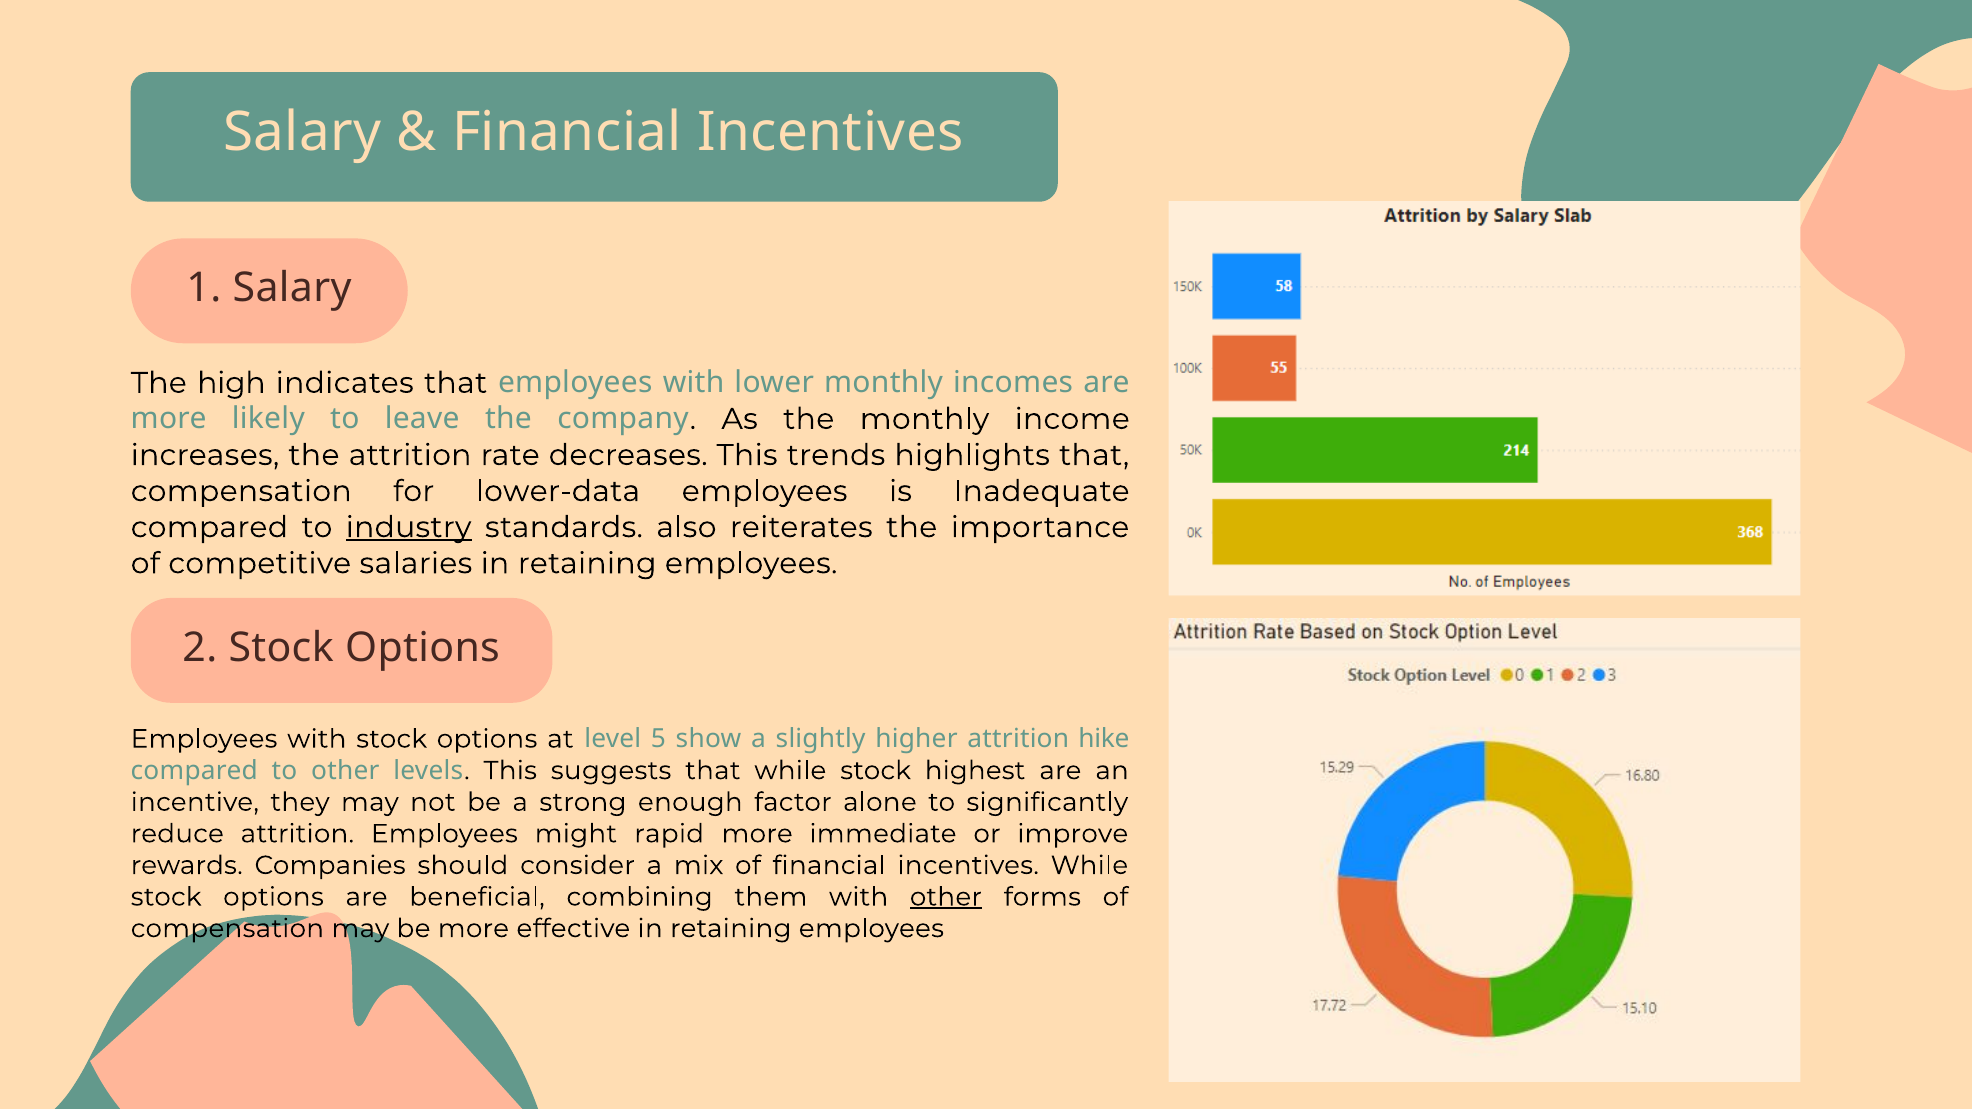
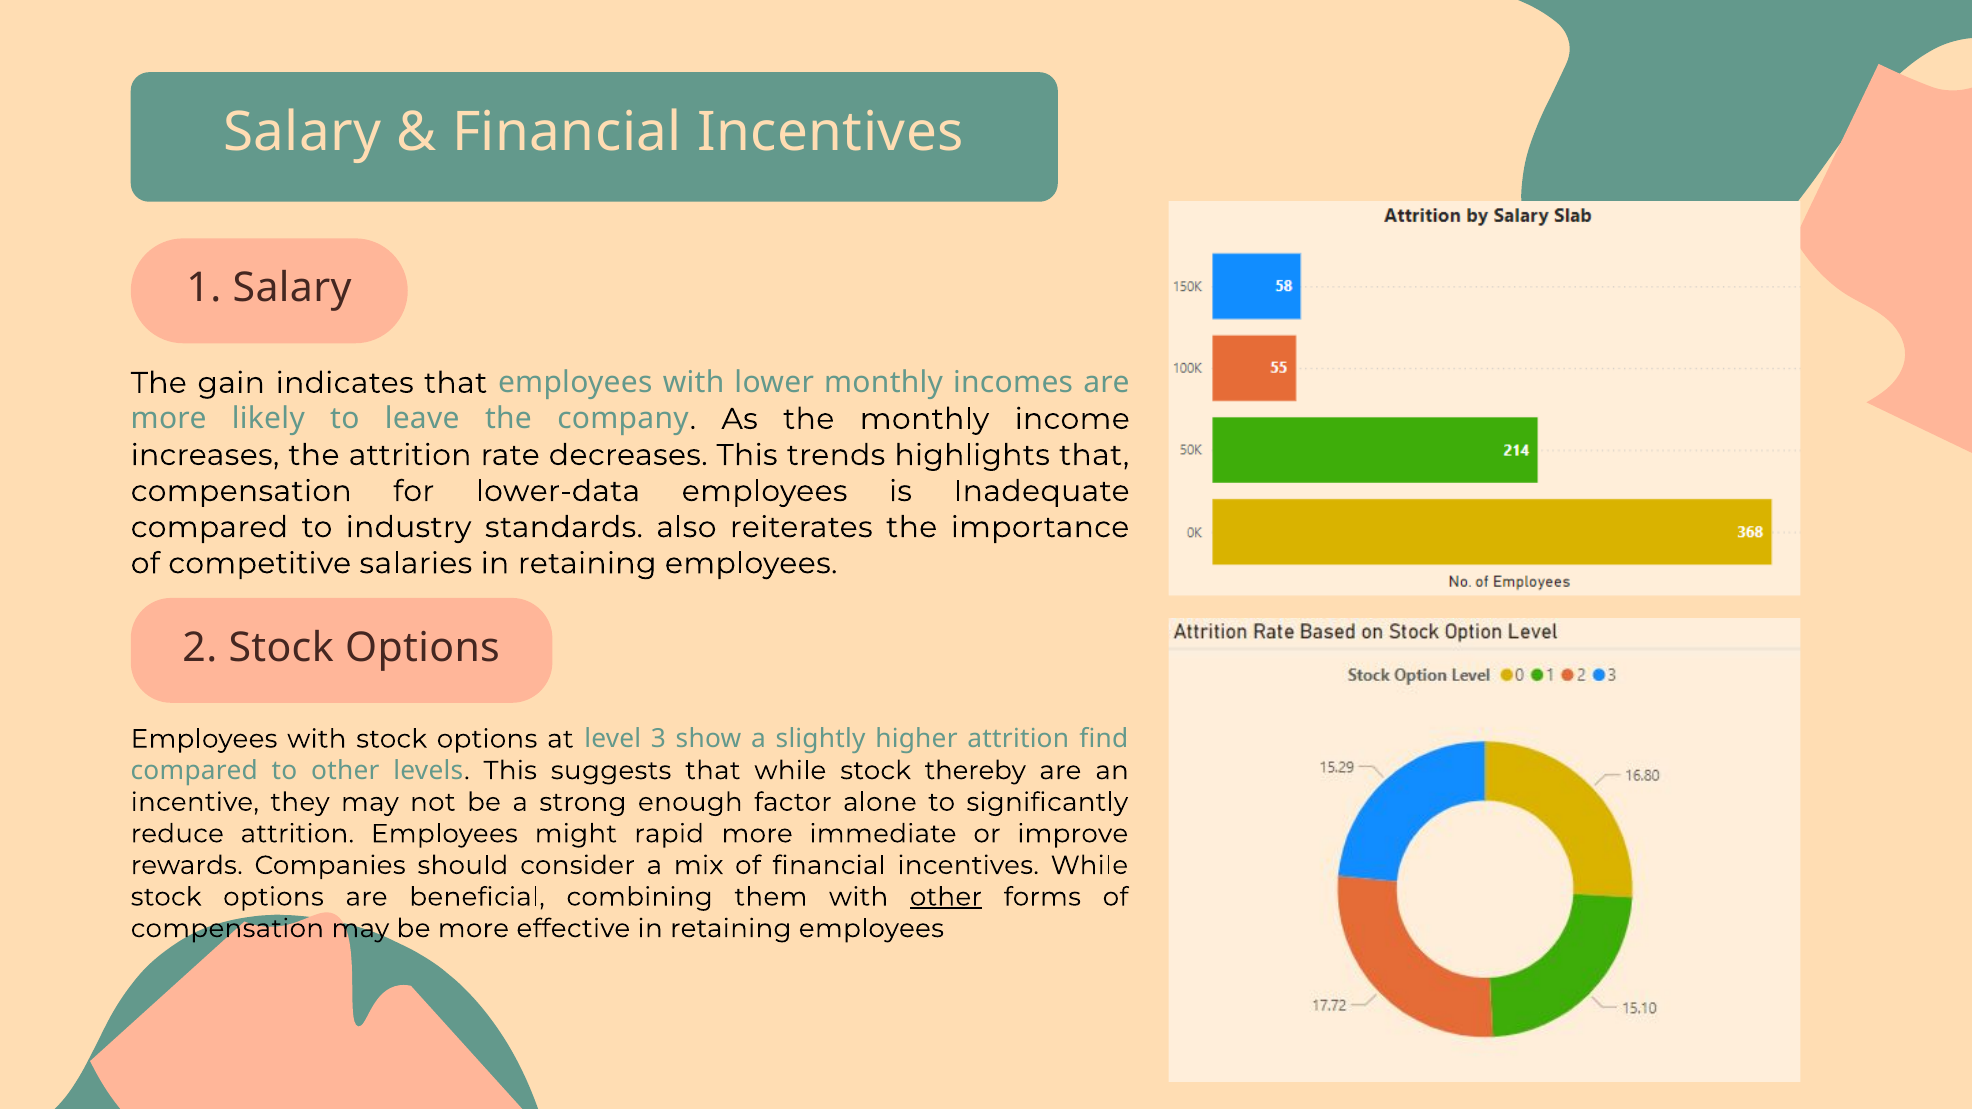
high: high -> gain
industry underline: present -> none
5: 5 -> 3
hike: hike -> find
highest: highest -> thereby
